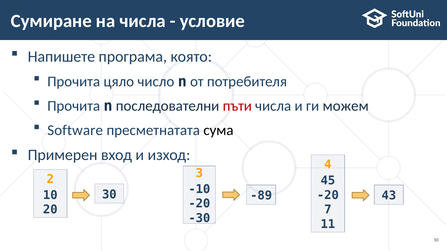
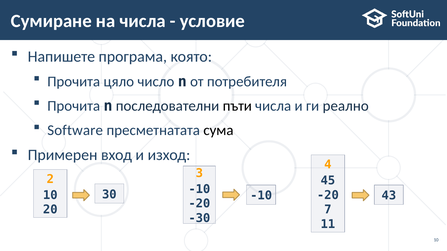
пъти colour: red -> black
можем: можем -> реално
-89 at (261, 196): -89 -> -10
